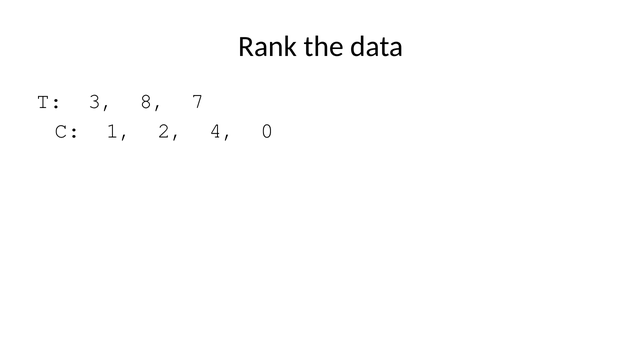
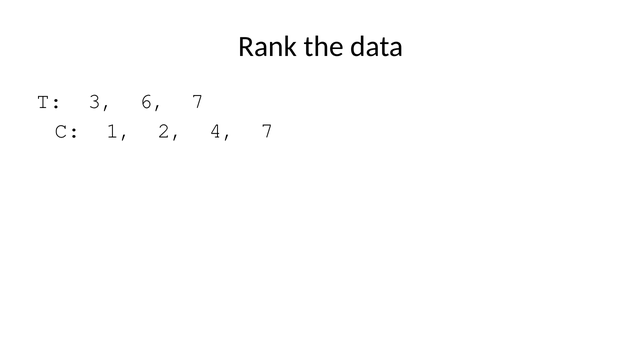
8: 8 -> 6
4 0: 0 -> 7
